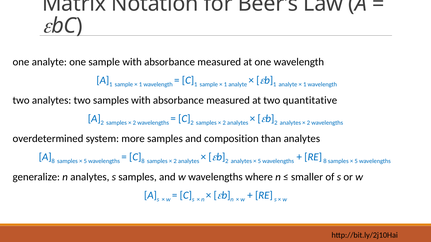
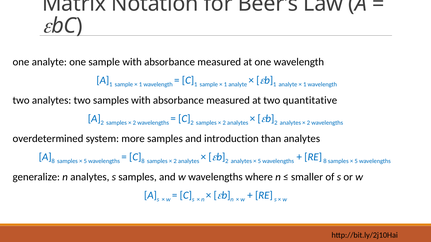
composition: composition -> introduction
